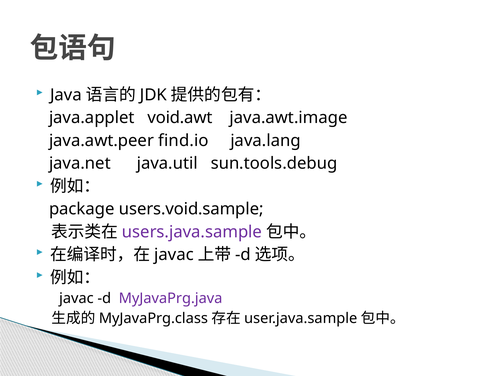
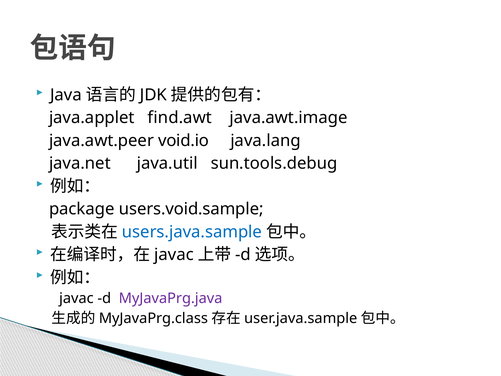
void.awt: void.awt -> find.awt
find.io: find.io -> void.io
users.java.sample colour: purple -> blue
